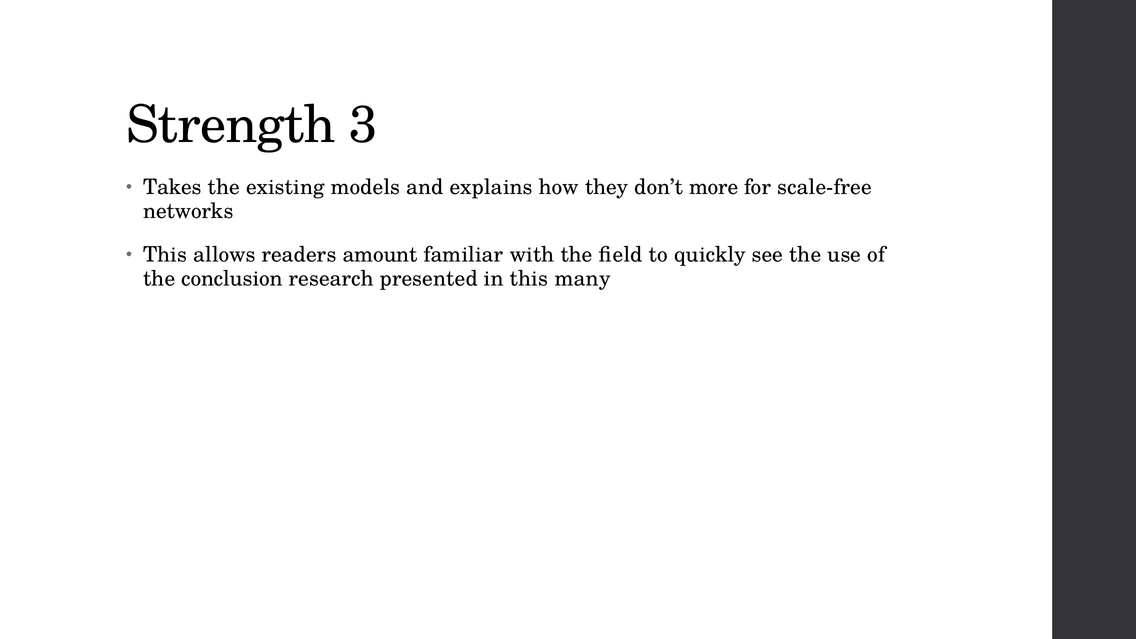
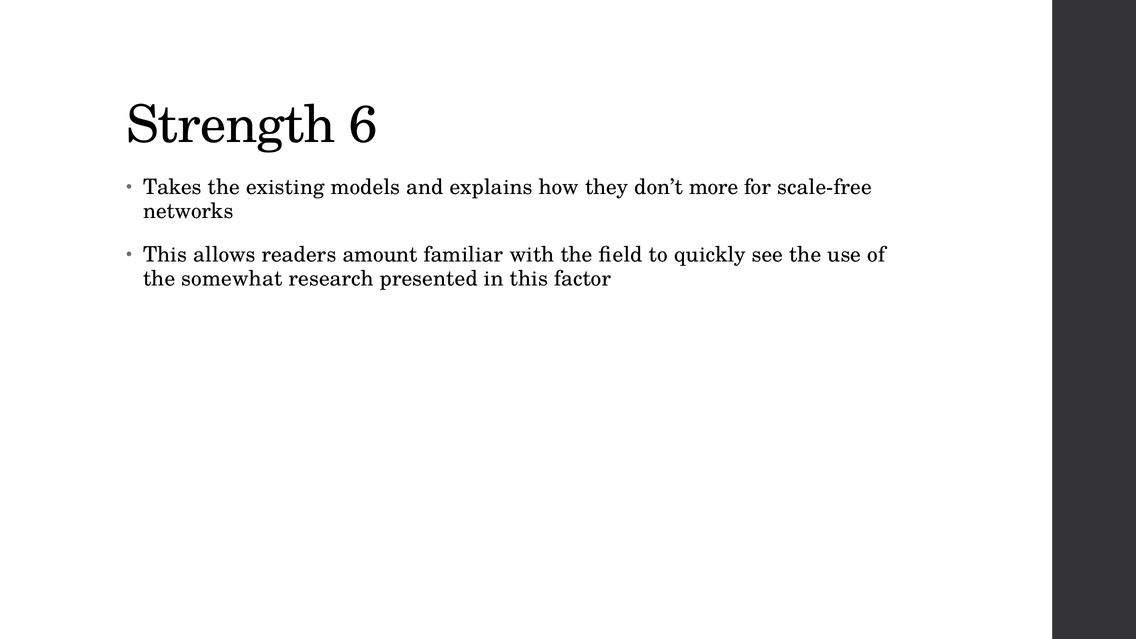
3: 3 -> 6
conclusion: conclusion -> somewhat
many: many -> factor
